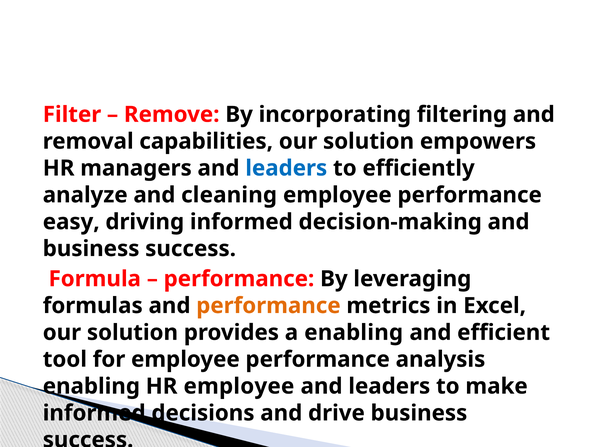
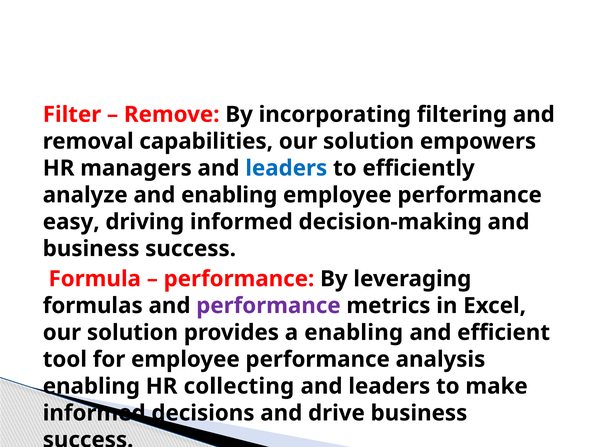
and cleaning: cleaning -> enabling
performance at (268, 305) colour: orange -> purple
HR employee: employee -> collecting
